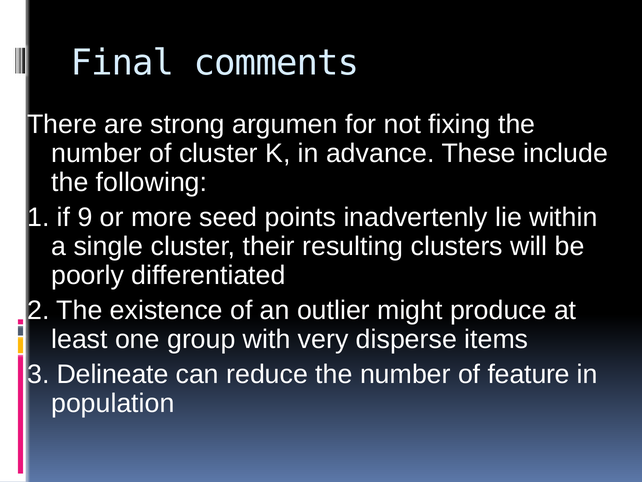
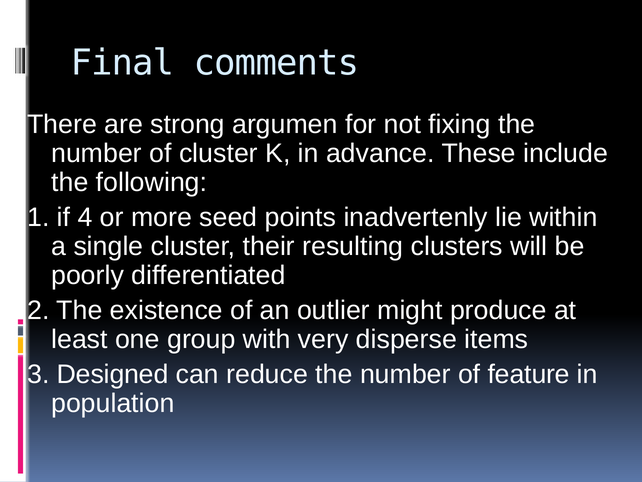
9: 9 -> 4
Delineate: Delineate -> Designed
